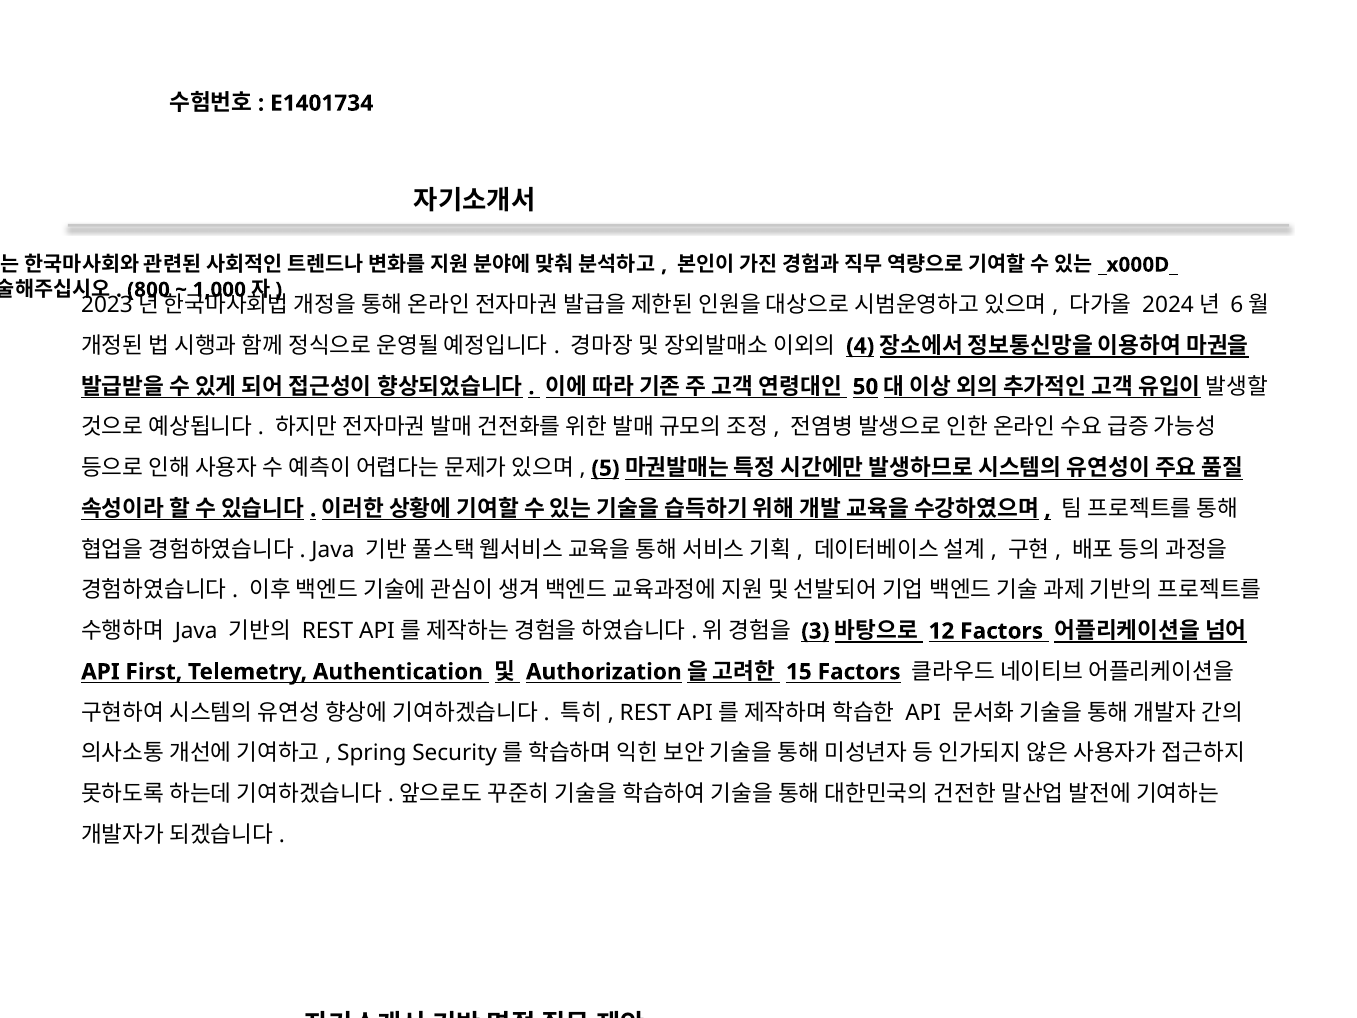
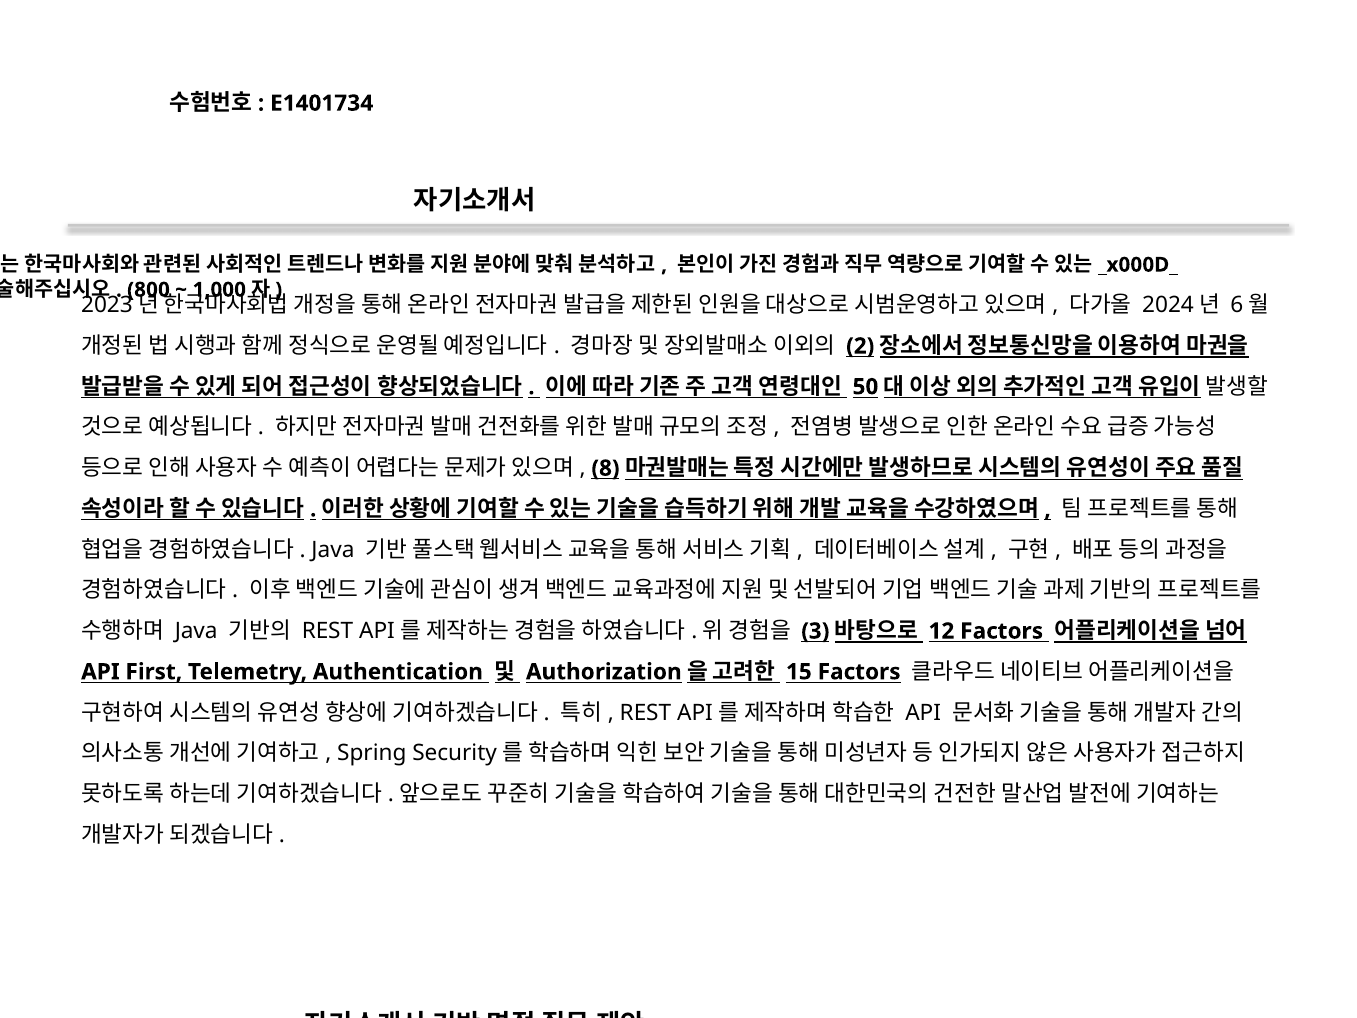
4: 4 -> 2
5: 5 -> 8
